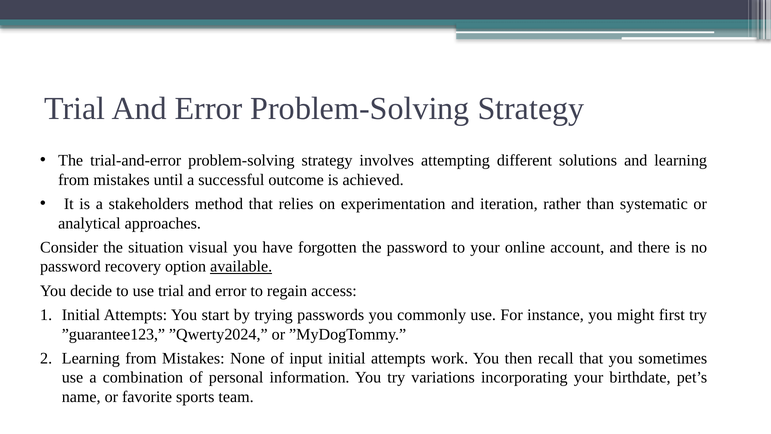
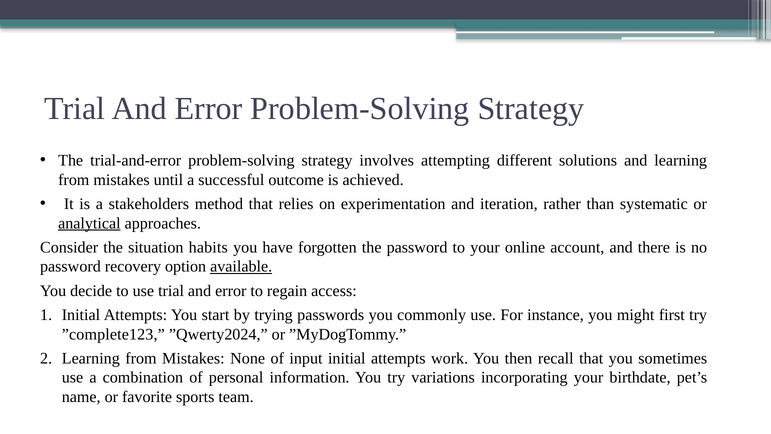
analytical underline: none -> present
visual: visual -> habits
”guarantee123: ”guarantee123 -> ”complete123
